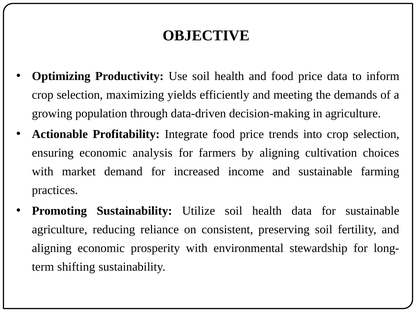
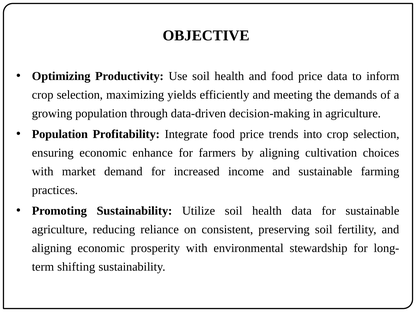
Actionable at (60, 134): Actionable -> Population
analysis: analysis -> enhance
